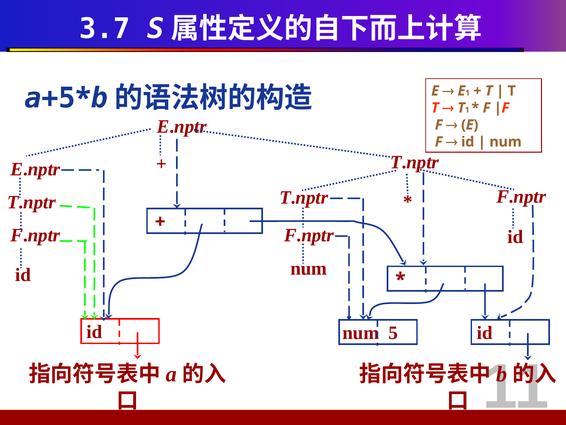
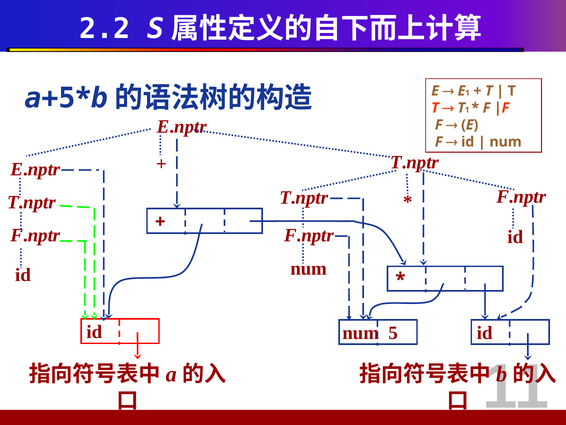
3.7: 3.7 -> 2.2
